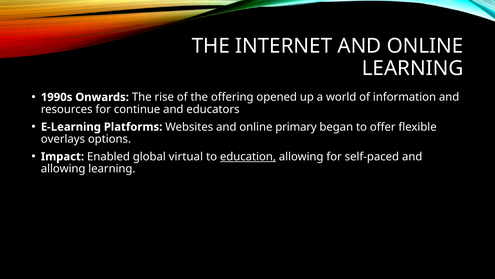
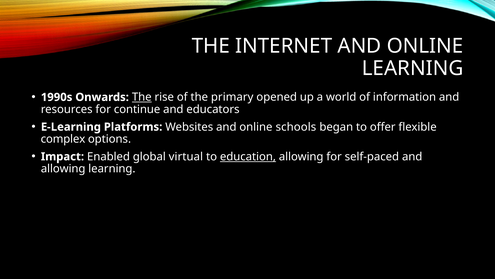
The at (142, 97) underline: none -> present
offering: offering -> primary
primary: primary -> schools
overlays: overlays -> complex
